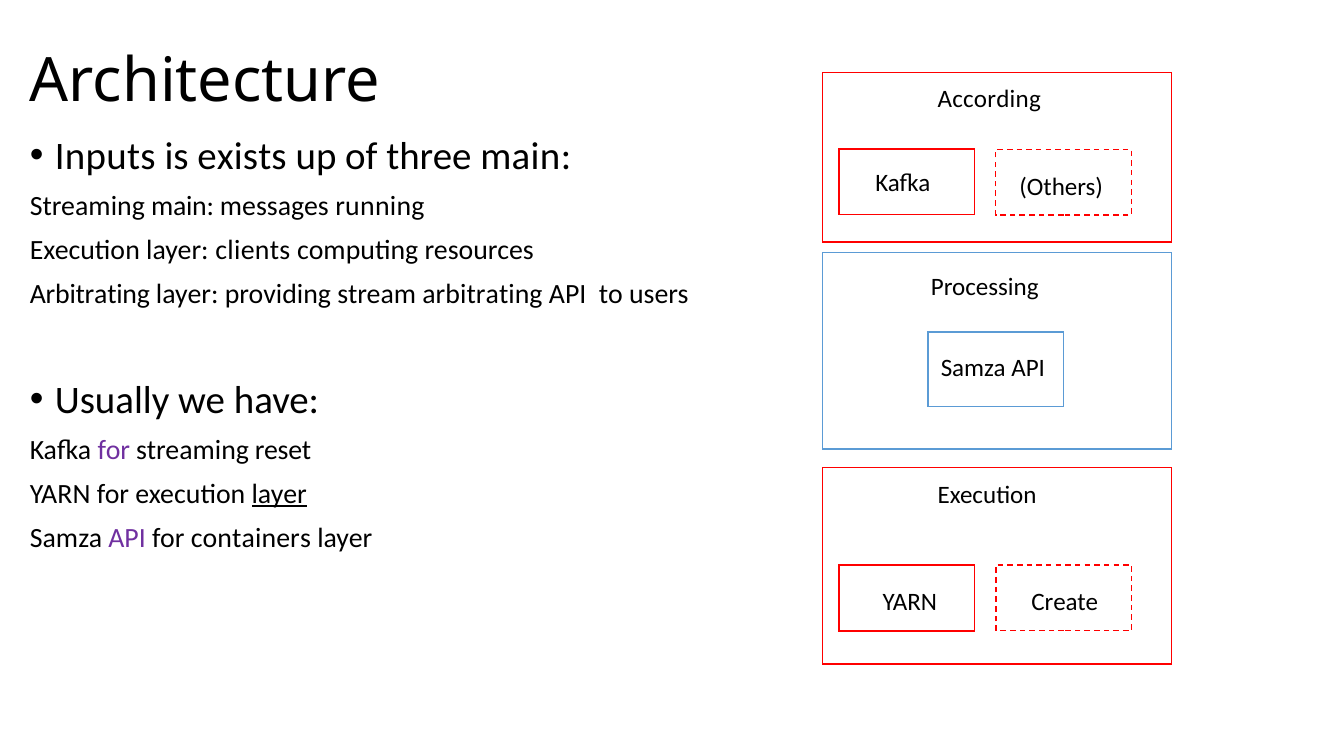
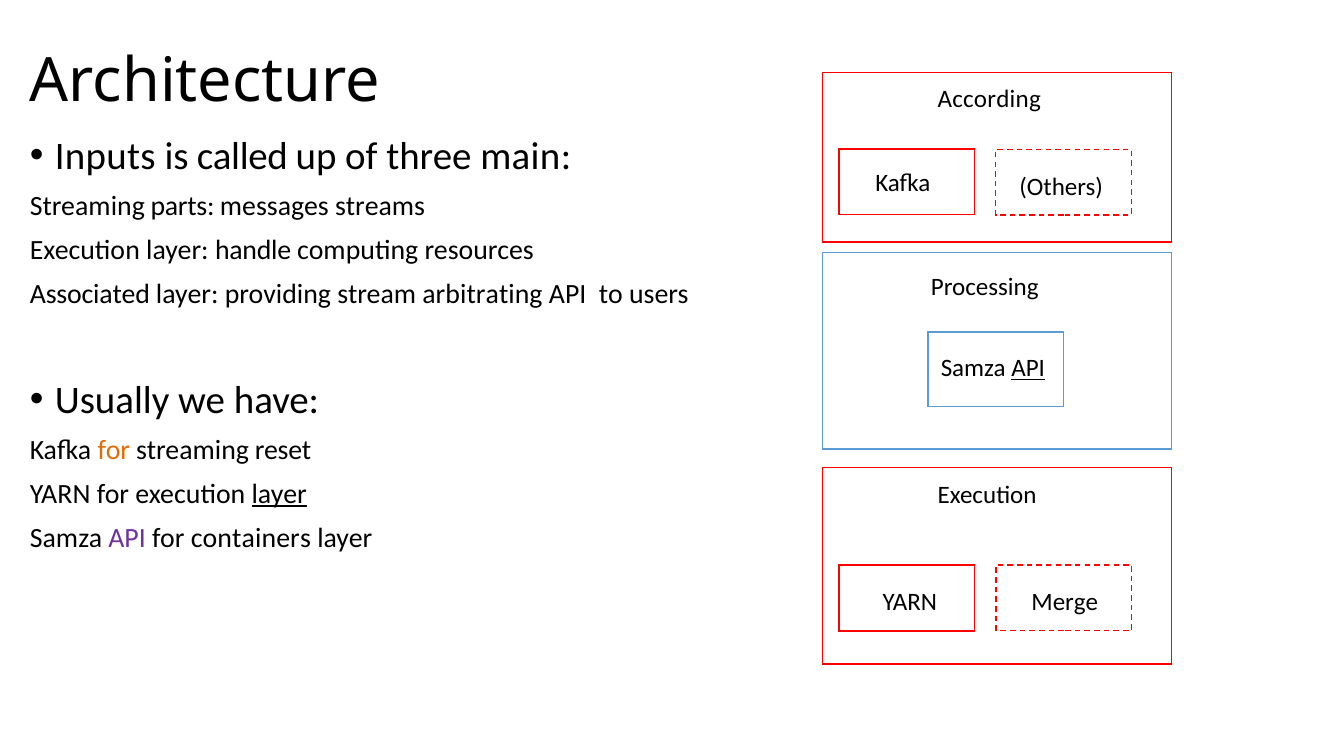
exists: exists -> called
Streaming main: main -> parts
running: running -> streams
clients: clients -> handle
Arbitrating at (90, 294): Arbitrating -> Associated
API at (1028, 368) underline: none -> present
for at (114, 450) colour: purple -> orange
Create: Create -> Merge
